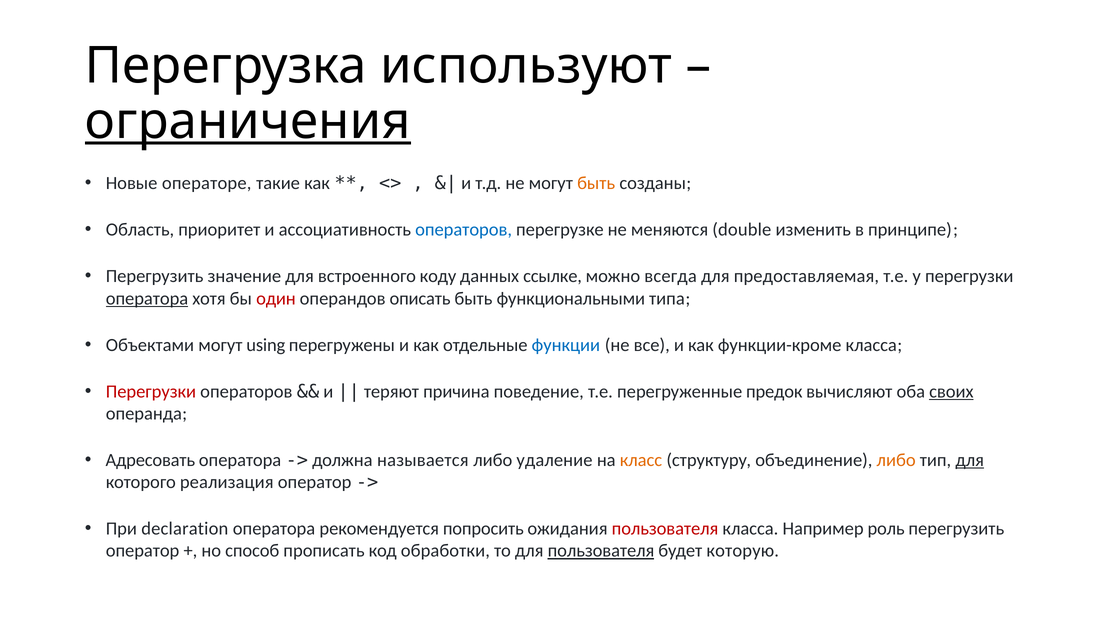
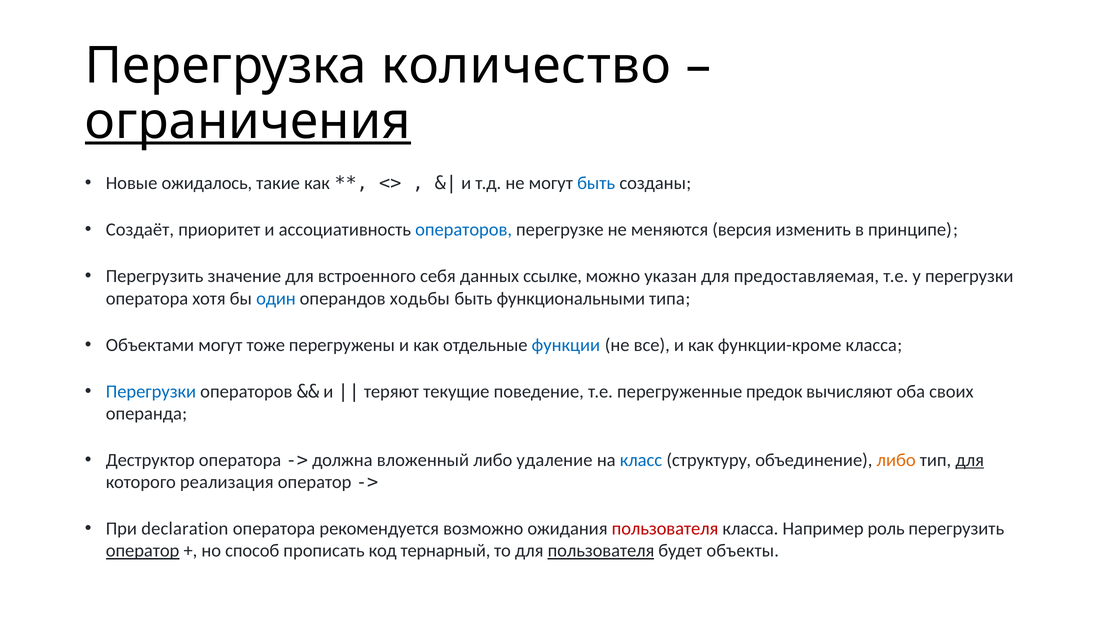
используют: используют -> количество
операторе: операторе -> ожидалось
быть at (596, 183) colour: orange -> blue
Область: Область -> Создаёт
double: double -> версия
коду: коду -> себя
всегда: всегда -> указан
оператора at (147, 298) underline: present -> none
один colour: red -> blue
описать: описать -> ходьбы
using: using -> тоже
Перегрузки at (151, 391) colour: red -> blue
причина: причина -> текущие
своих underline: present -> none
Адресовать: Адресовать -> Деструктор
называется: называется -> вложенный
класс colour: orange -> blue
попросить: попросить -> возможно
оператор at (143, 550) underline: none -> present
обработки: обработки -> тернарный
которую: которую -> объекты
